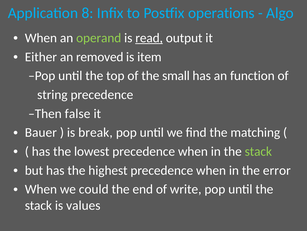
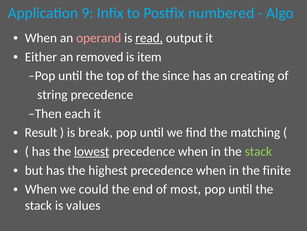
8: 8 -> 9
operations: operations -> numbered
operand colour: light green -> pink
small: small -> since
function: function -> creating
false: false -> each
Bauer: Bauer -> Result
lowest underline: none -> present
error: error -> finite
write: write -> most
